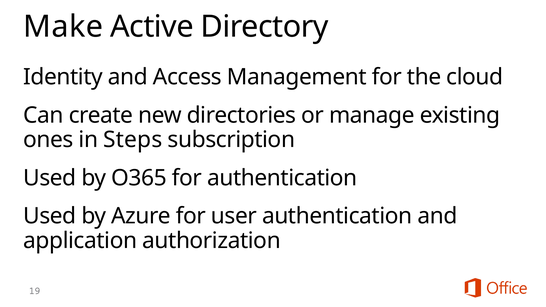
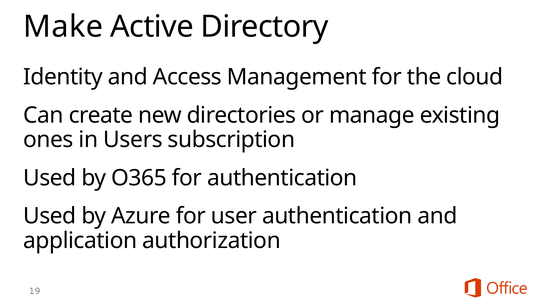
Steps: Steps -> Users
